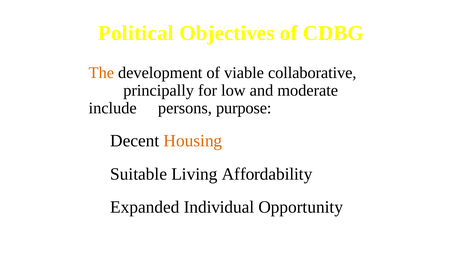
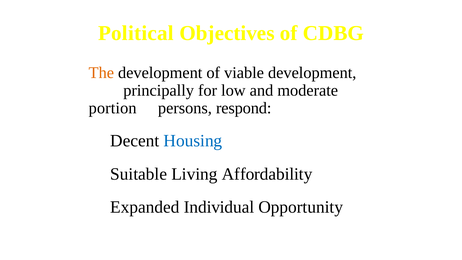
viable collaborative: collaborative -> development
include: include -> portion
purpose: purpose -> respond
Housing colour: orange -> blue
